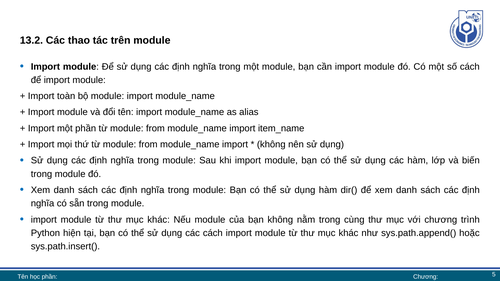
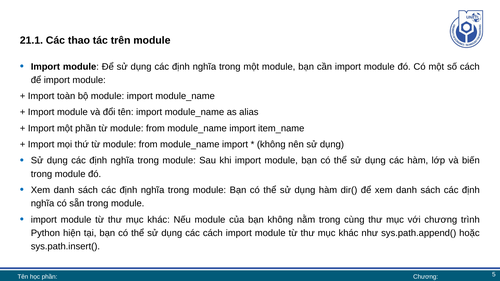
13.2: 13.2 -> 21.1
